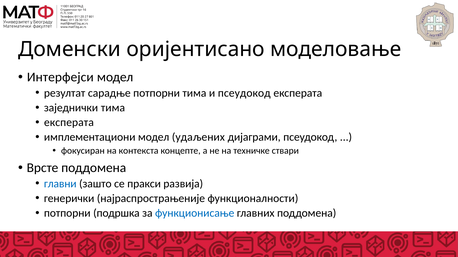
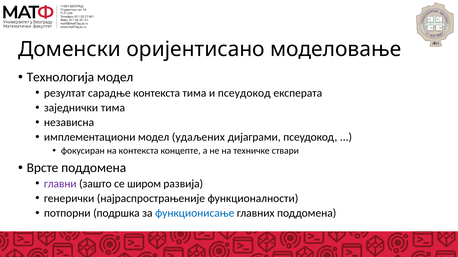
Интерфејси: Интерфејси -> Технологија
сарадње потпорни: потпорни -> контекста
експерата at (69, 123): експерата -> независна
главни colour: blue -> purple
пракси: пракси -> широм
